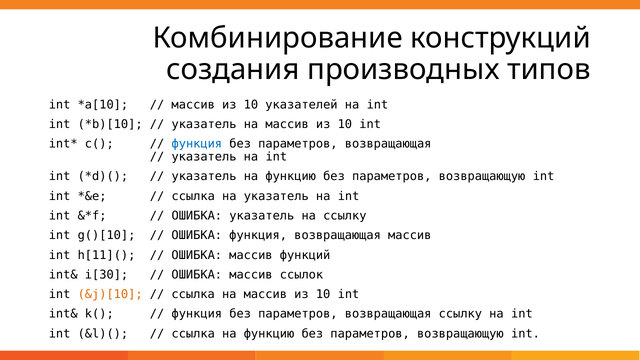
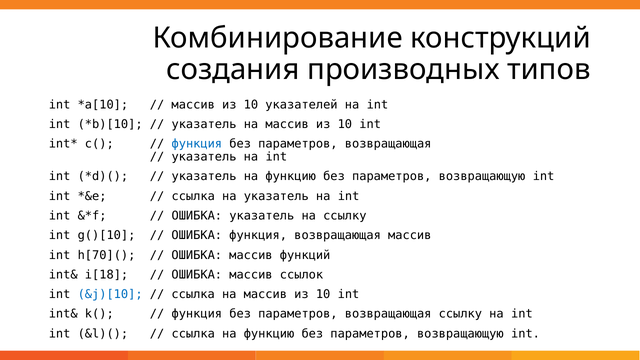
h[11](: h[11]( -> h[70](
i[30: i[30 -> i[18
&j)[10 colour: orange -> blue
